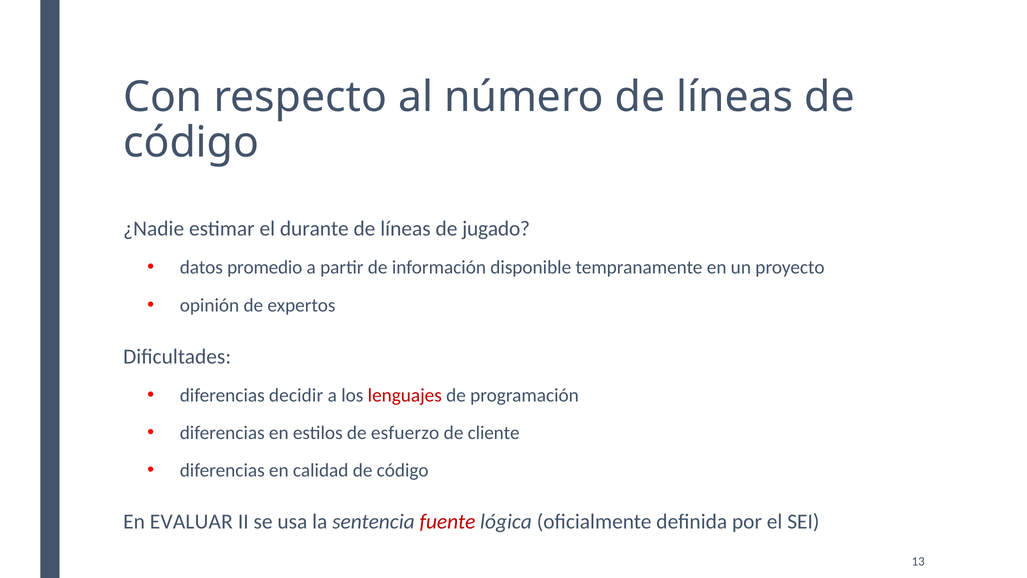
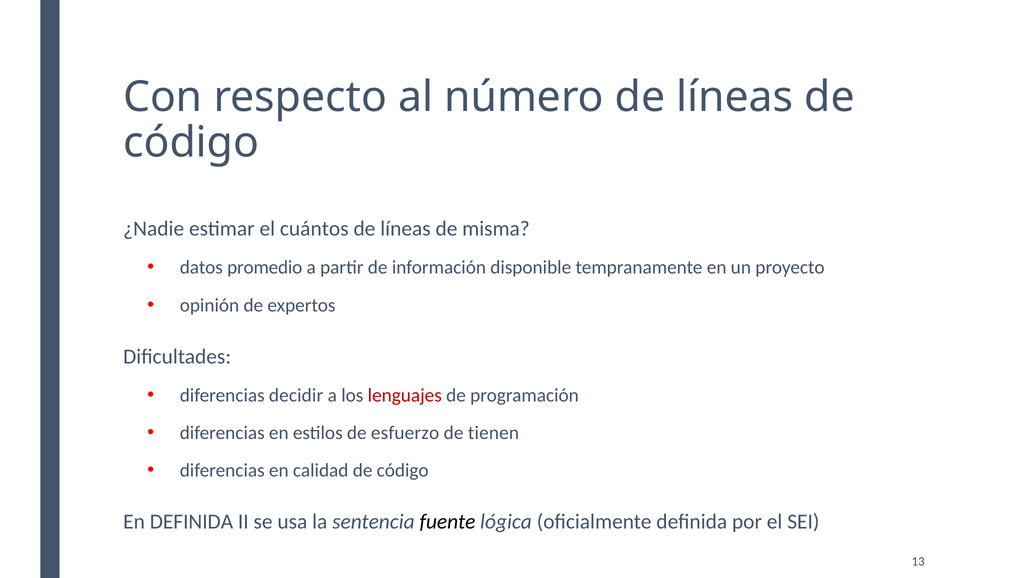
durante: durante -> cuántos
jugado: jugado -> misma
cliente: cliente -> tienen
En EVALUAR: EVALUAR -> DEFINIDA
fuente colour: red -> black
